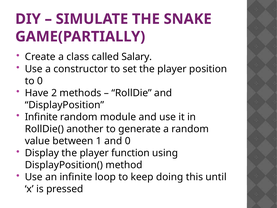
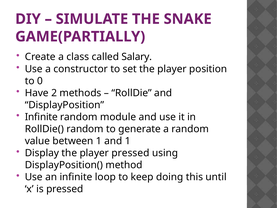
RollDie( another: another -> random
and 0: 0 -> 1
player function: function -> pressed
